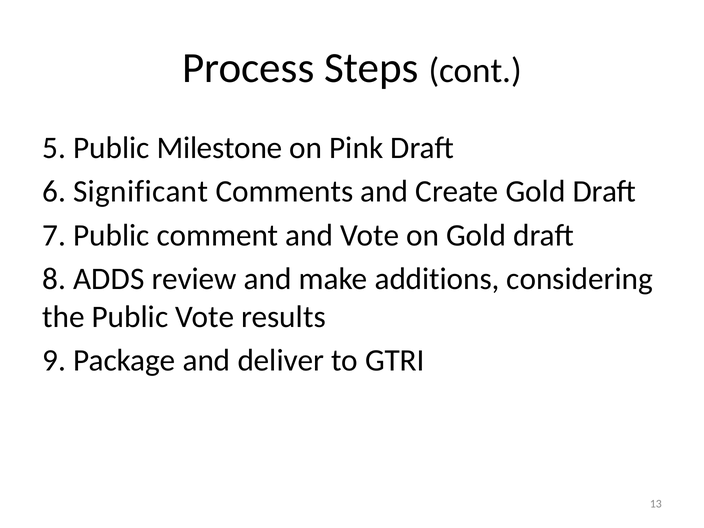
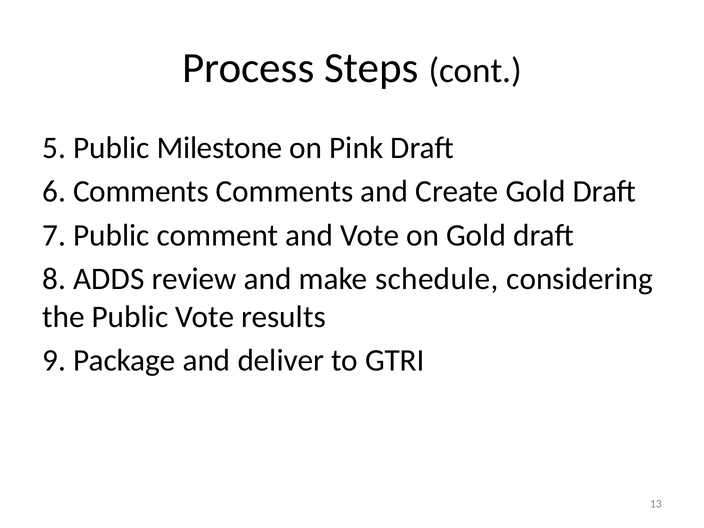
6 Significant: Significant -> Comments
additions: additions -> schedule
